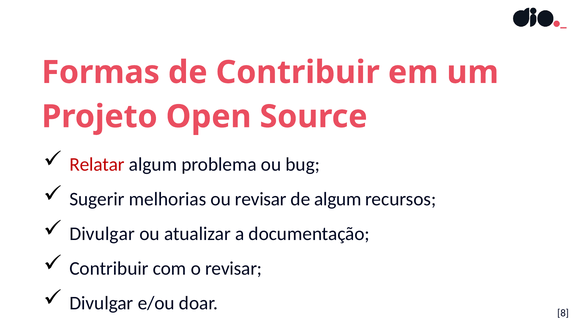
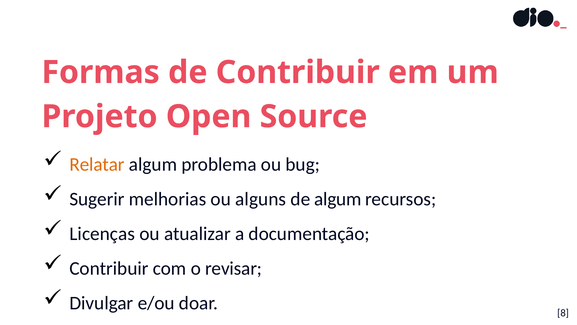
Relatar colour: red -> orange
ou revisar: revisar -> alguns
Divulgar at (102, 234): Divulgar -> Licenças
